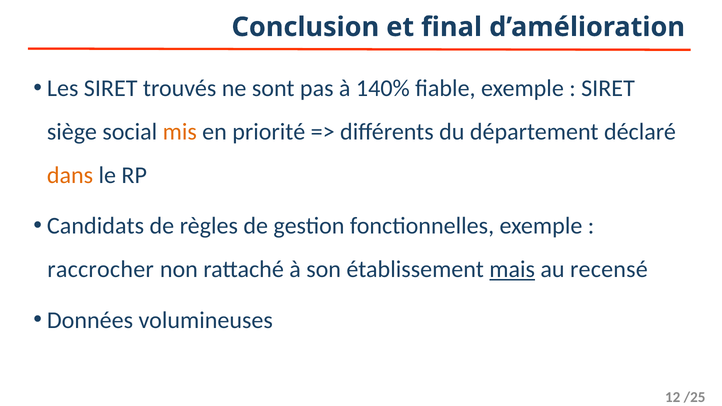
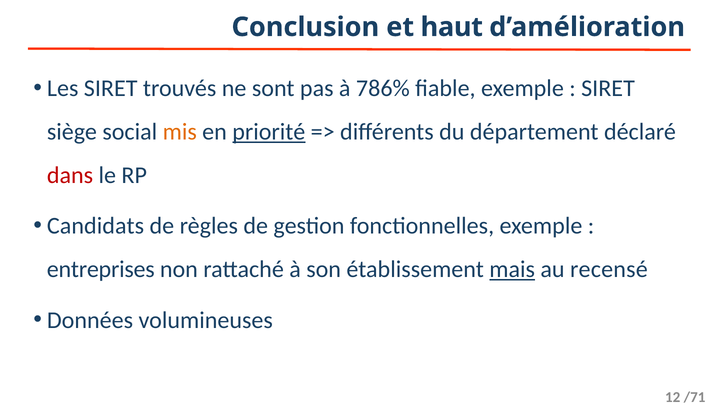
final: final -> haut
140%: 140% -> 786%
priorité underline: none -> present
dans colour: orange -> red
raccrocher: raccrocher -> entreprises
/25: /25 -> /71
